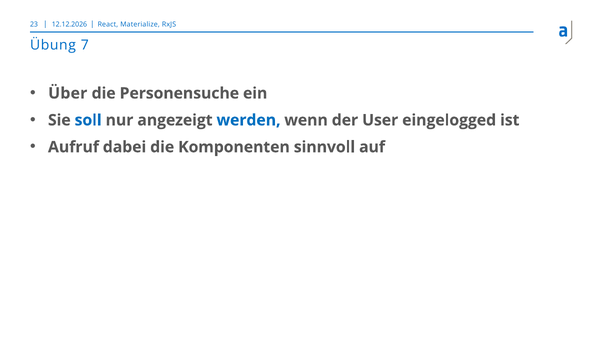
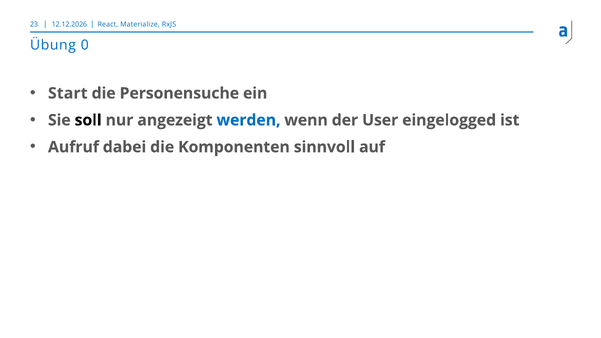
7: 7 -> 0
Über: Über -> Start
soll colour: blue -> black
